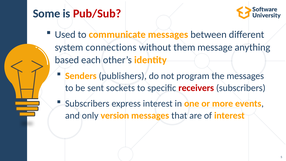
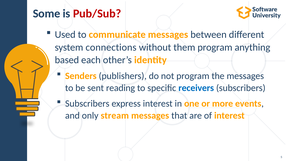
them message: message -> program
sockets: sockets -> reading
receivers colour: red -> blue
version: version -> stream
